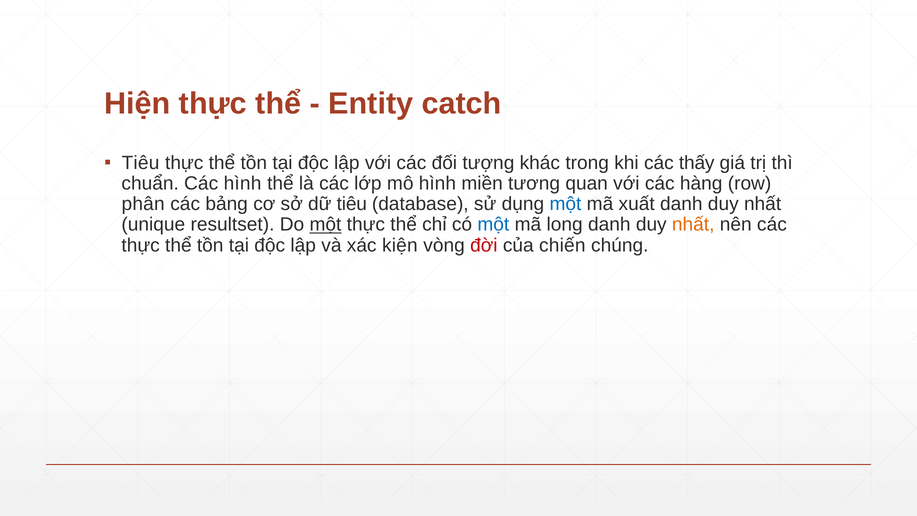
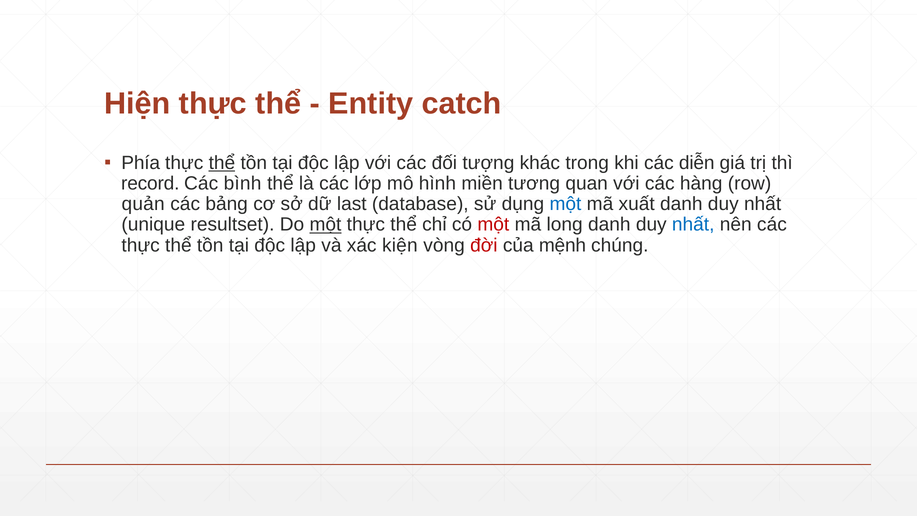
Tiêu at (141, 163): Tiêu -> Phía
thể at (222, 163) underline: none -> present
thấy: thấy -> diễn
chuẩn: chuẩn -> record
Các hình: hình -> bình
phân: phân -> quản
dữ tiêu: tiêu -> last
một at (493, 225) colour: blue -> red
nhất at (693, 225) colour: orange -> blue
chiến: chiến -> mệnh
